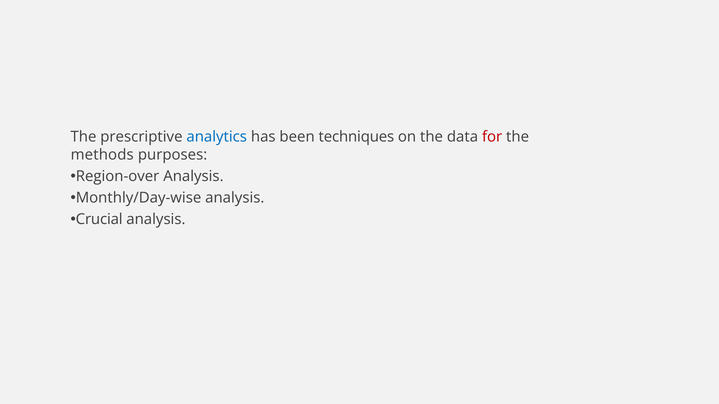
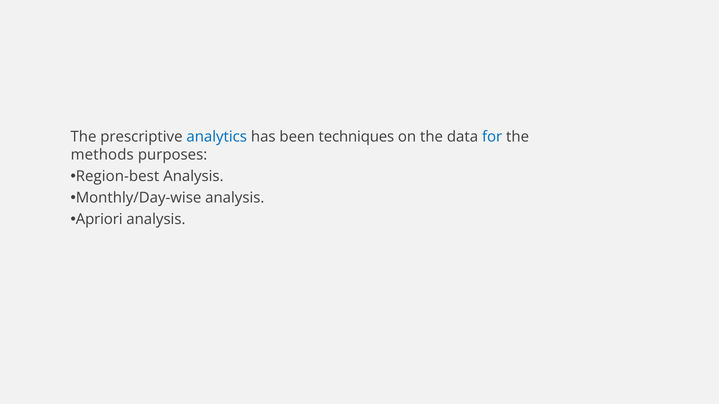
for colour: red -> blue
Region-over: Region-over -> Region-best
Crucial: Crucial -> Apriori
